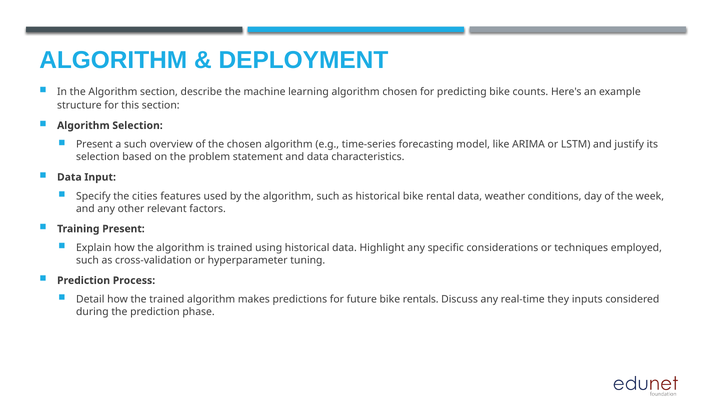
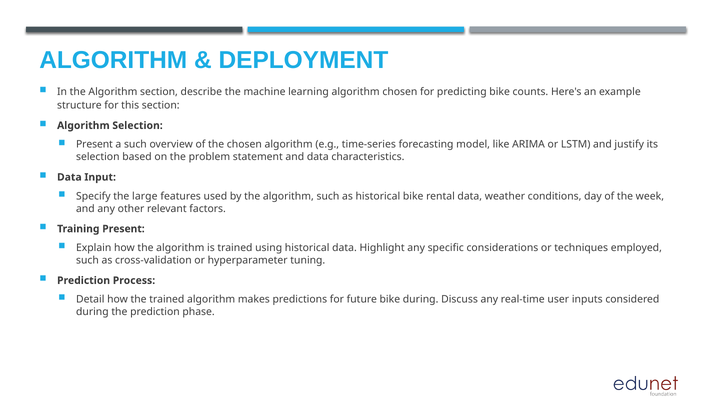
cities: cities -> large
bike rentals: rentals -> during
they: they -> user
